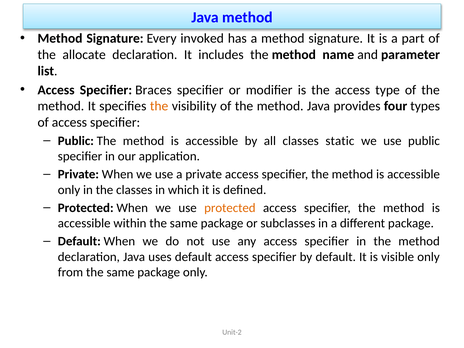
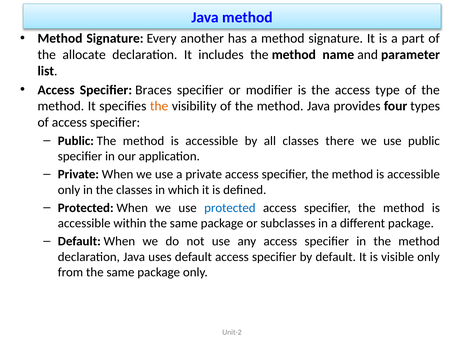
invoked: invoked -> another
static: static -> there
protected at (230, 208) colour: orange -> blue
